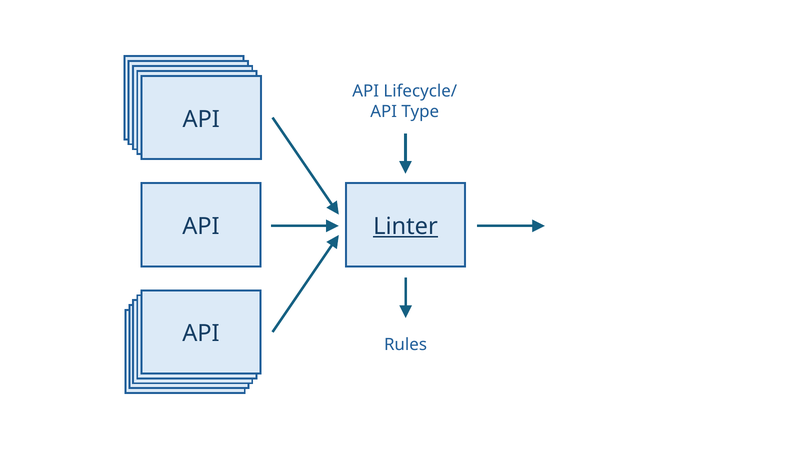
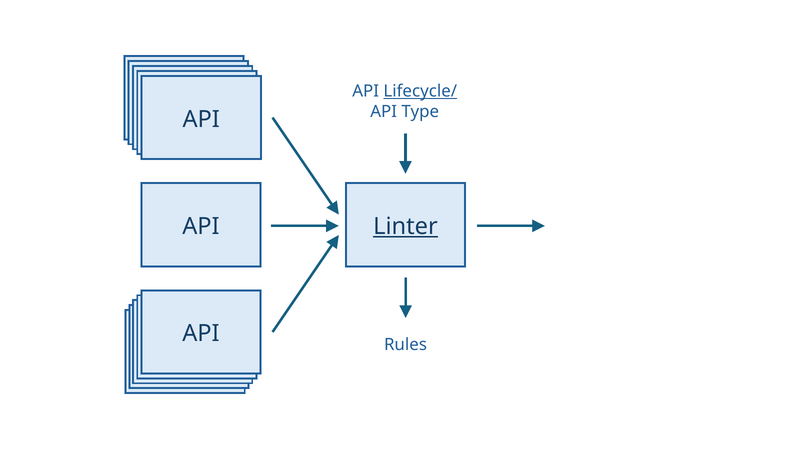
Lifecycle/ underline: none -> present
